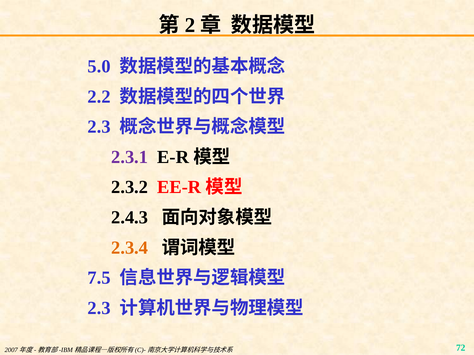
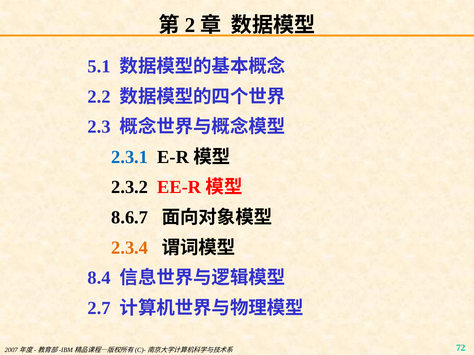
5.0: 5.0 -> 5.1
2.3.1 colour: purple -> blue
2.4.3: 2.4.3 -> 8.6.7
7.5: 7.5 -> 8.4
2.3 at (99, 309): 2.3 -> 2.7
